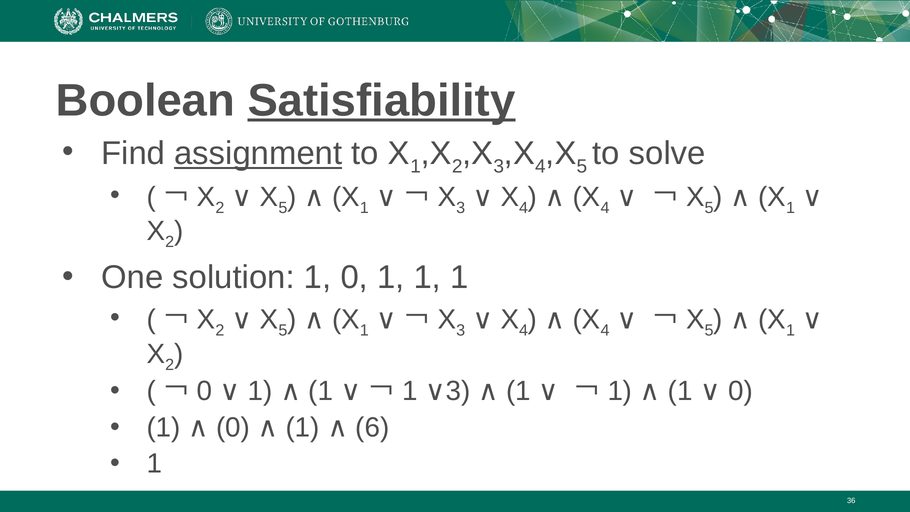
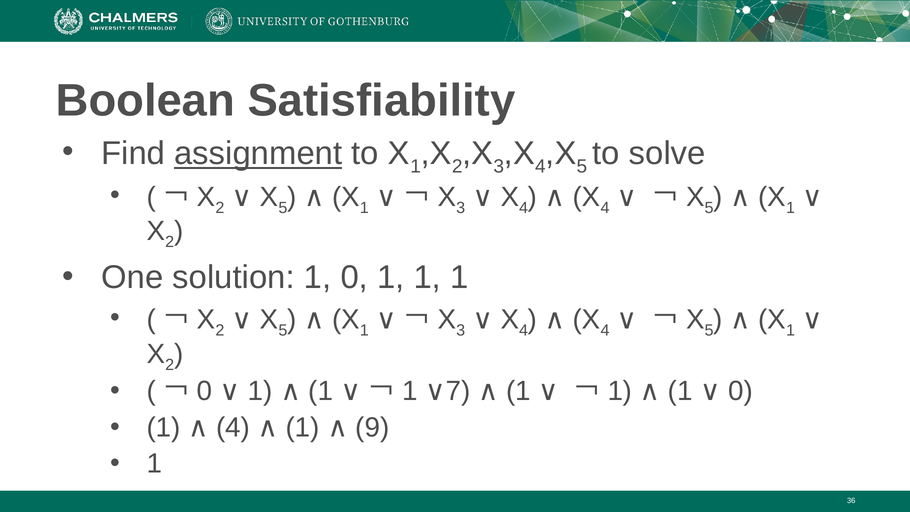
Satisfiability underline: present -> none
∨￢1 3: 3 -> 7
0 at (233, 427): 0 -> 4
6: 6 -> 9
